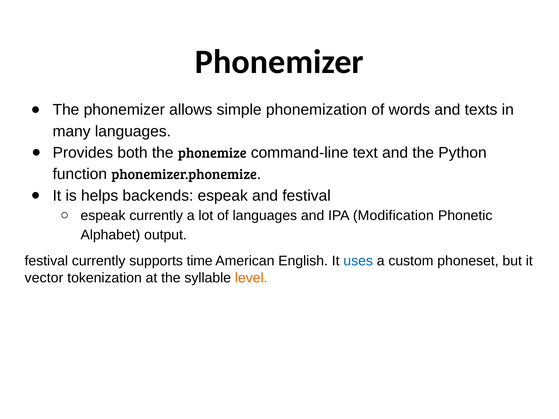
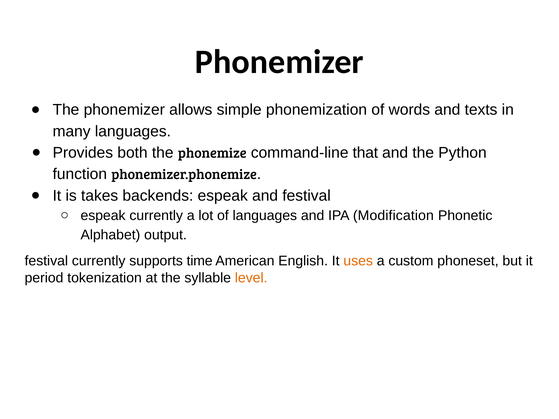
text: text -> that
helps: helps -> takes
uses colour: blue -> orange
vector: vector -> period
